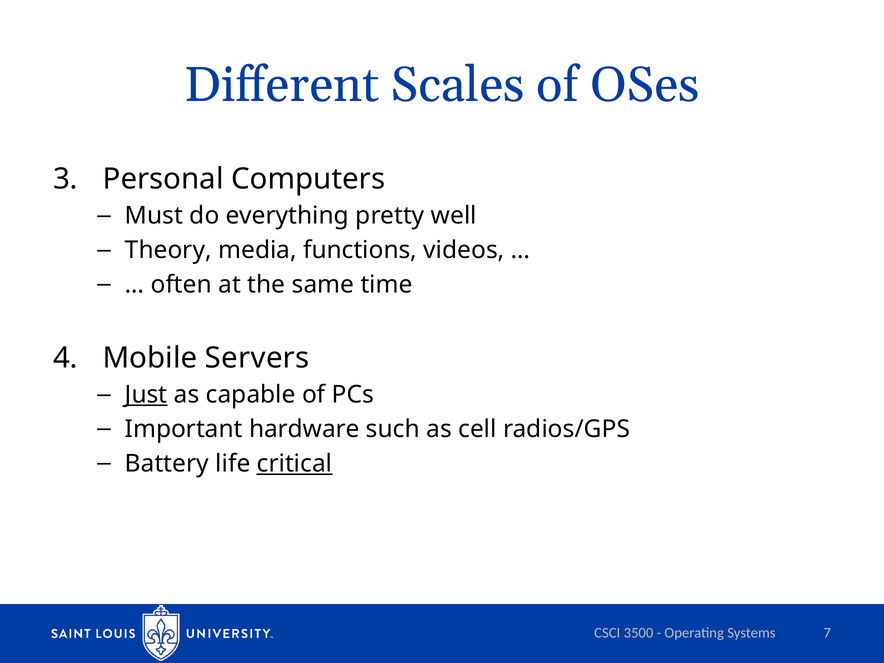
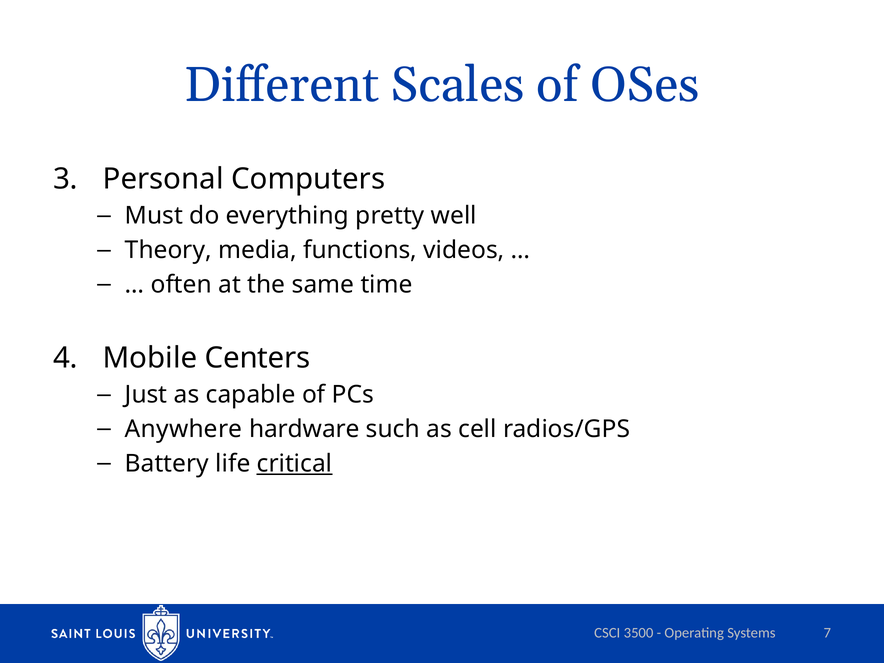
Servers: Servers -> Centers
Just underline: present -> none
Important: Important -> Anywhere
